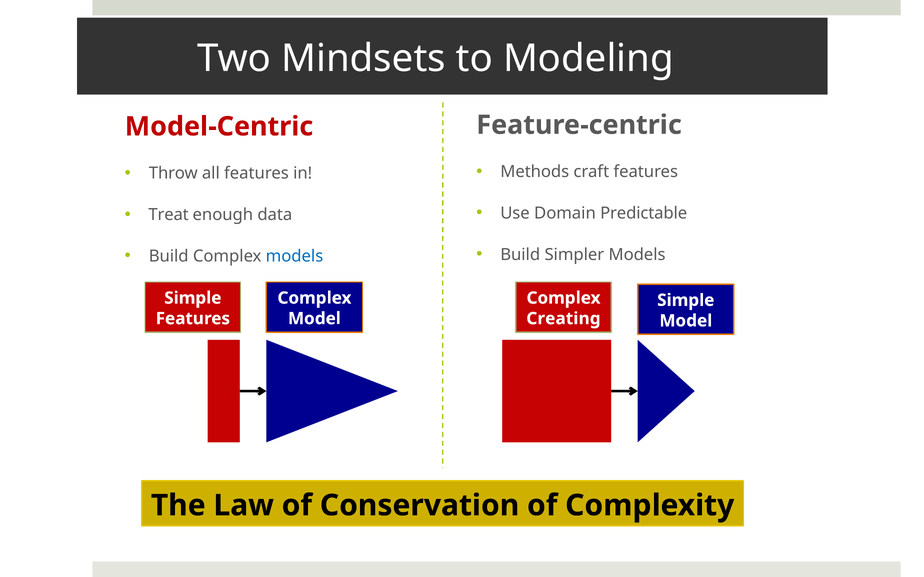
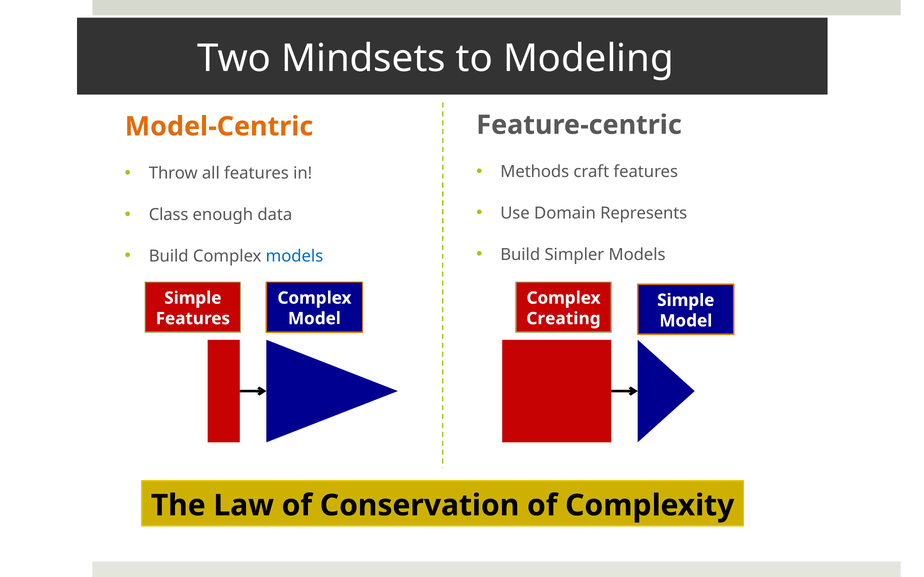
Model-Centric colour: red -> orange
Predictable: Predictable -> Represents
Treat: Treat -> Class
